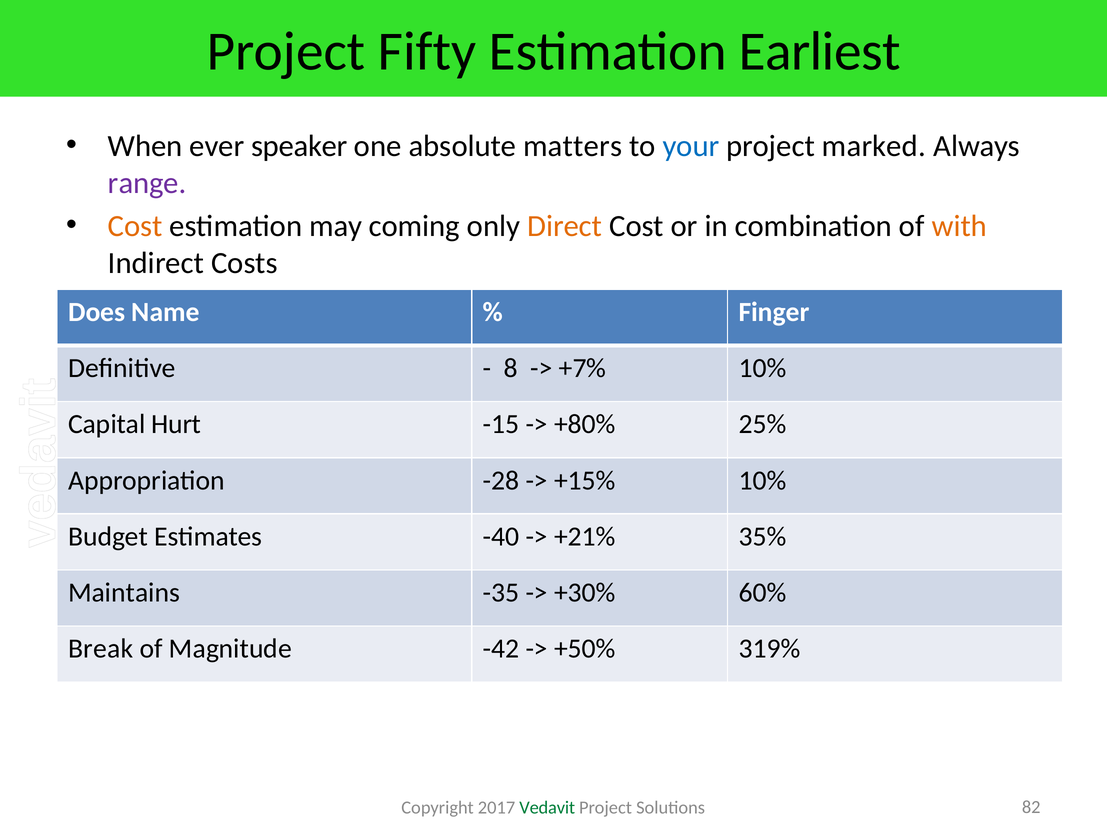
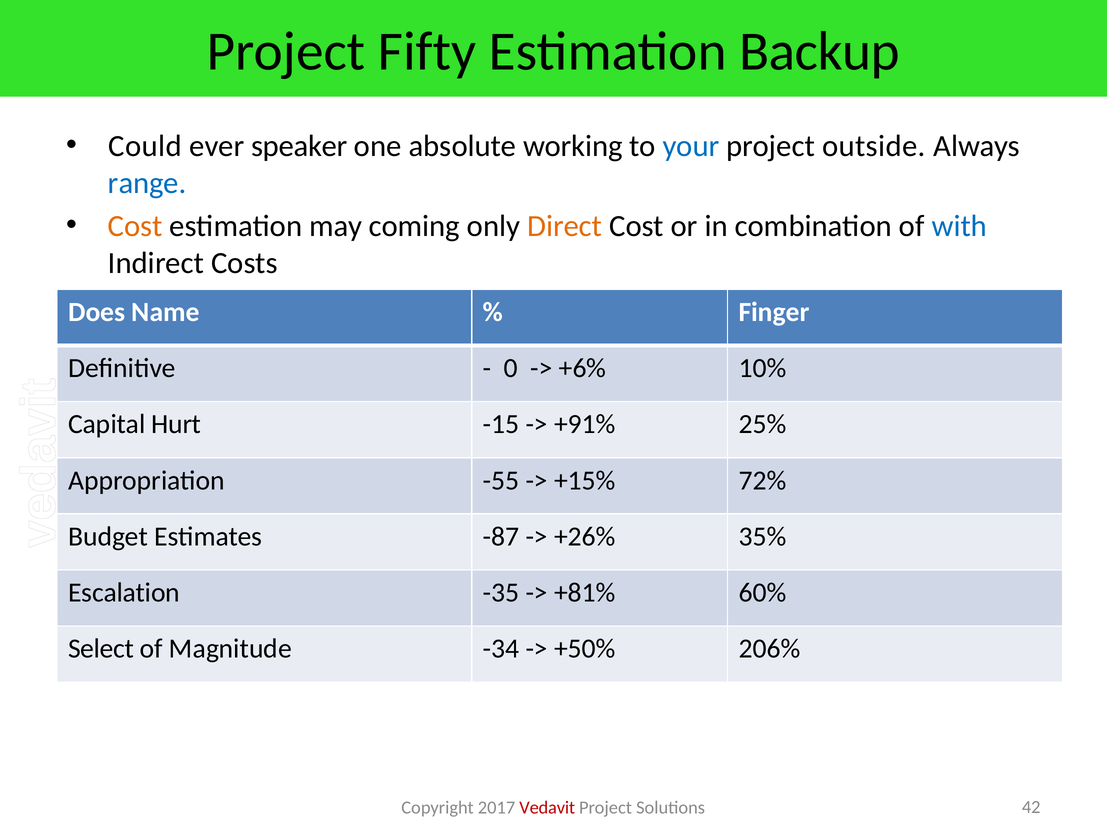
Earliest: Earliest -> Backup
When: When -> Could
matters: matters -> working
marked: marked -> outside
range colour: purple -> blue
with colour: orange -> blue
8: 8 -> 0
+7%: +7% -> +6%
+80%: +80% -> +91%
-28: -28 -> -55
+15% 10%: 10% -> 72%
-40: -40 -> -87
+21%: +21% -> +26%
Maintains: Maintains -> Escalation
+30%: +30% -> +81%
Break: Break -> Select
-42: -42 -> -34
319%: 319% -> 206%
Vedavit colour: green -> red
82: 82 -> 42
